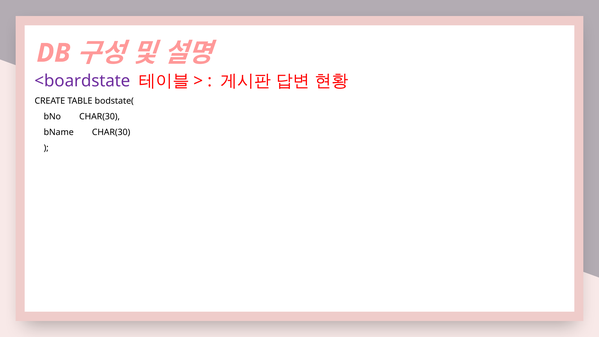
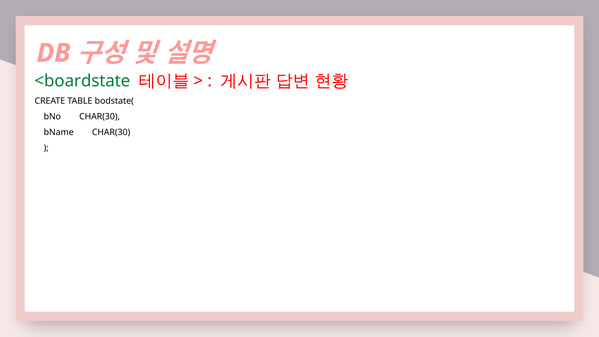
<boardstate colour: purple -> green
